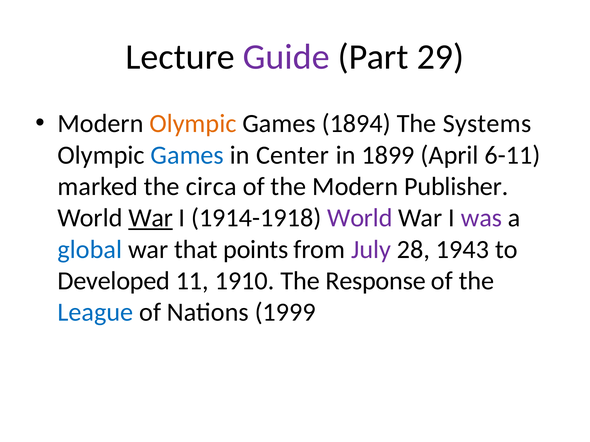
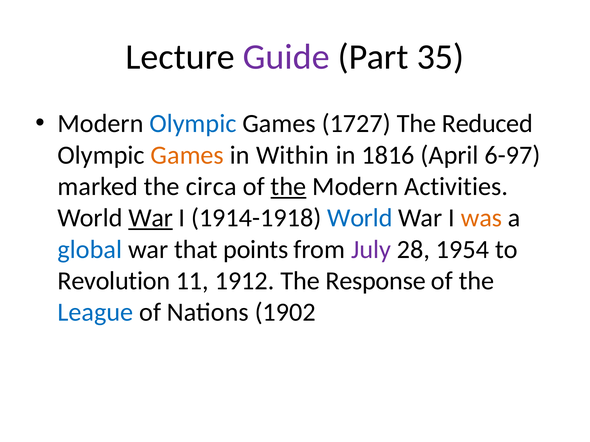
29: 29 -> 35
Olympic at (193, 124) colour: orange -> blue
1894: 1894 -> 1727
Systems: Systems -> Reduced
Games at (187, 155) colour: blue -> orange
Center: Center -> Within
1899: 1899 -> 1816
6-11: 6-11 -> 6-97
the at (288, 187) underline: none -> present
Publisher: Publisher -> Activities
World at (360, 218) colour: purple -> blue
was colour: purple -> orange
1943: 1943 -> 1954
Developed: Developed -> Revolution
1910: 1910 -> 1912
1999: 1999 -> 1902
